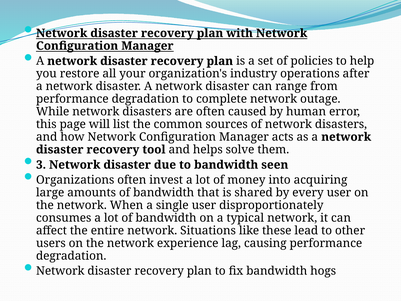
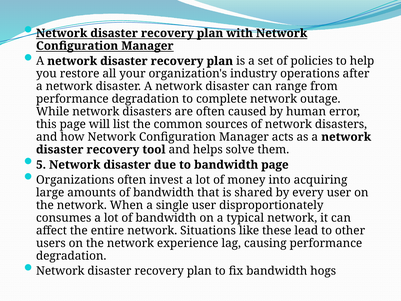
3: 3 -> 5
bandwidth seen: seen -> page
